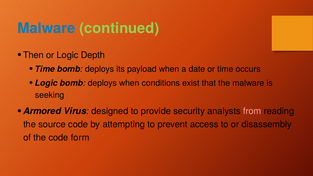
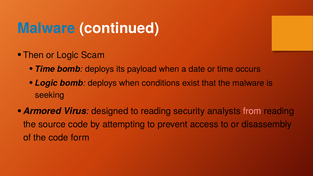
continued colour: light green -> white
Depth: Depth -> Scam
to provide: provide -> reading
